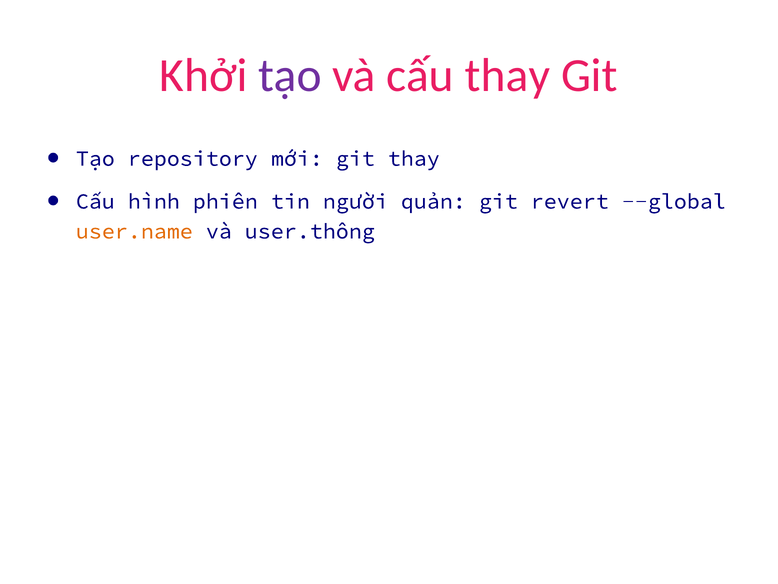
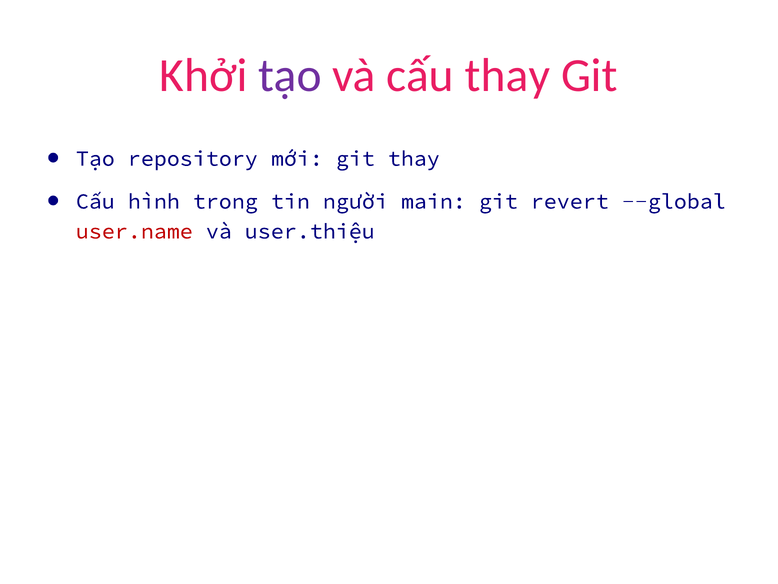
phiên: phiên -> trong
quản: quản -> main
user.name colour: orange -> red
user.thông: user.thông -> user.thiệu
